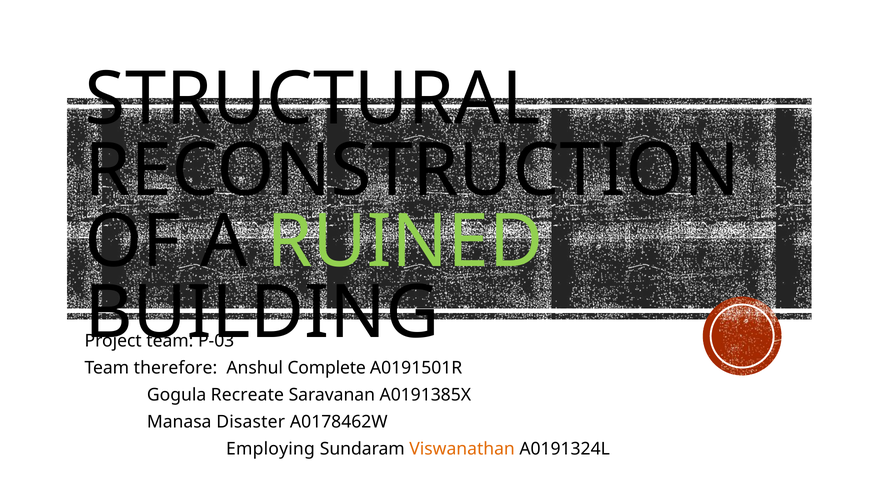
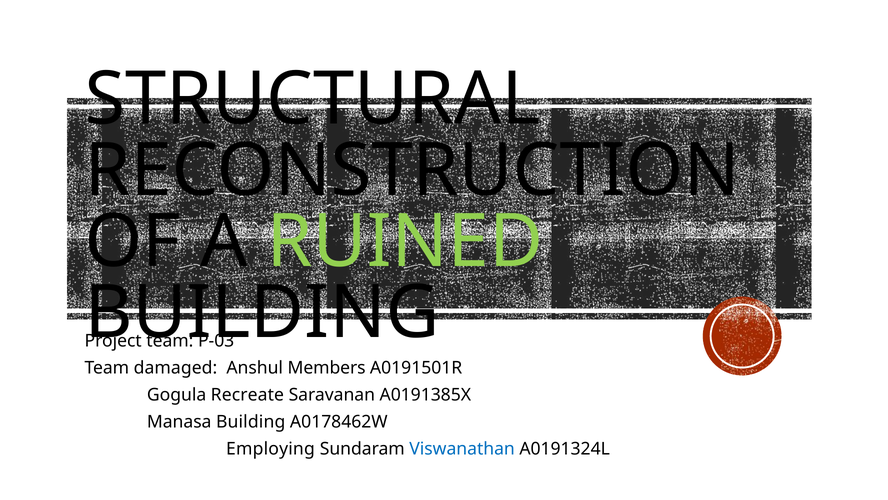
therefore: therefore -> damaged
Complete: Complete -> Members
Manasa Disaster: Disaster -> Building
Viswanathan colour: orange -> blue
